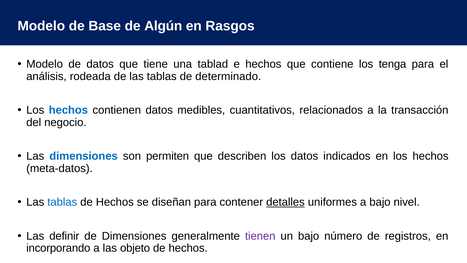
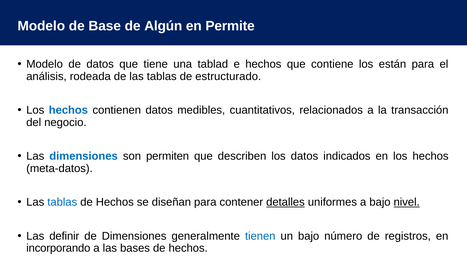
Rasgos: Rasgos -> Permite
tenga: tenga -> están
determinado: determinado -> estructurado
nivel underline: none -> present
tienen colour: purple -> blue
objeto: objeto -> bases
